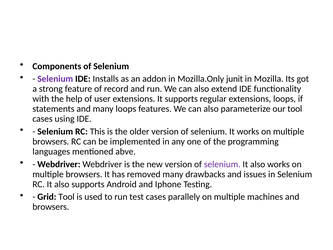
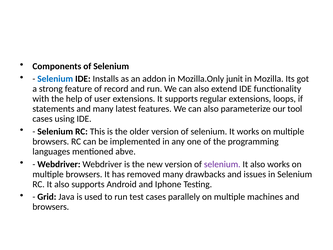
Selenium at (55, 79) colour: purple -> blue
many loops: loops -> latest
Grid Tool: Tool -> Java
